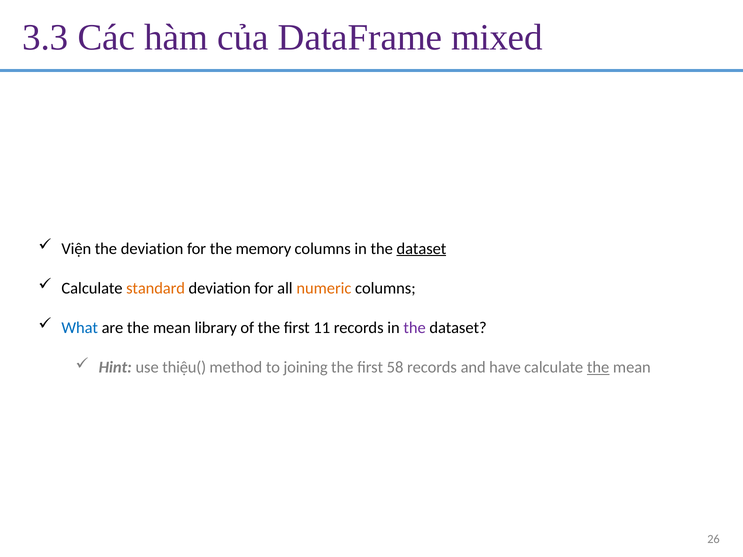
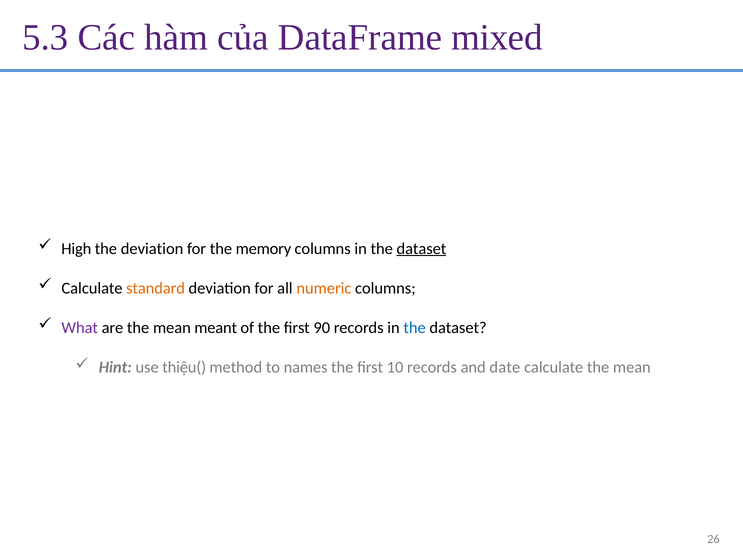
3.3: 3.3 -> 5.3
Viện: Viện -> High
What colour: blue -> purple
library: library -> meant
11: 11 -> 90
the at (415, 328) colour: purple -> blue
joining: joining -> names
58: 58 -> 10
have: have -> date
the at (598, 368) underline: present -> none
